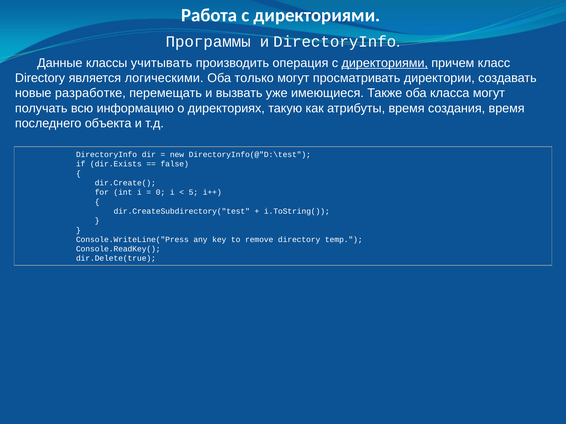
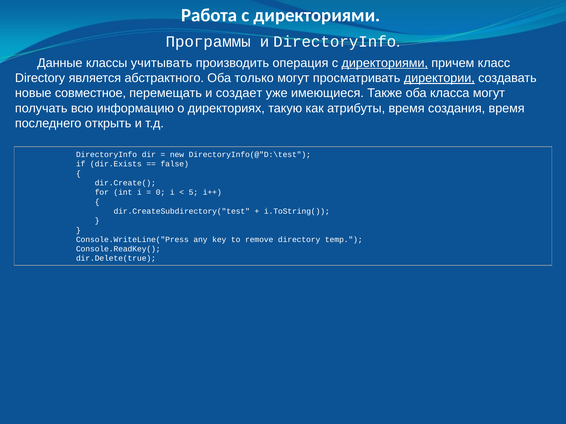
логическими: логическими -> абстрактного
директории underline: none -> present
разработке: разработке -> совместное
вызвать: вызвать -> создает
объекта: объекта -> открыть
